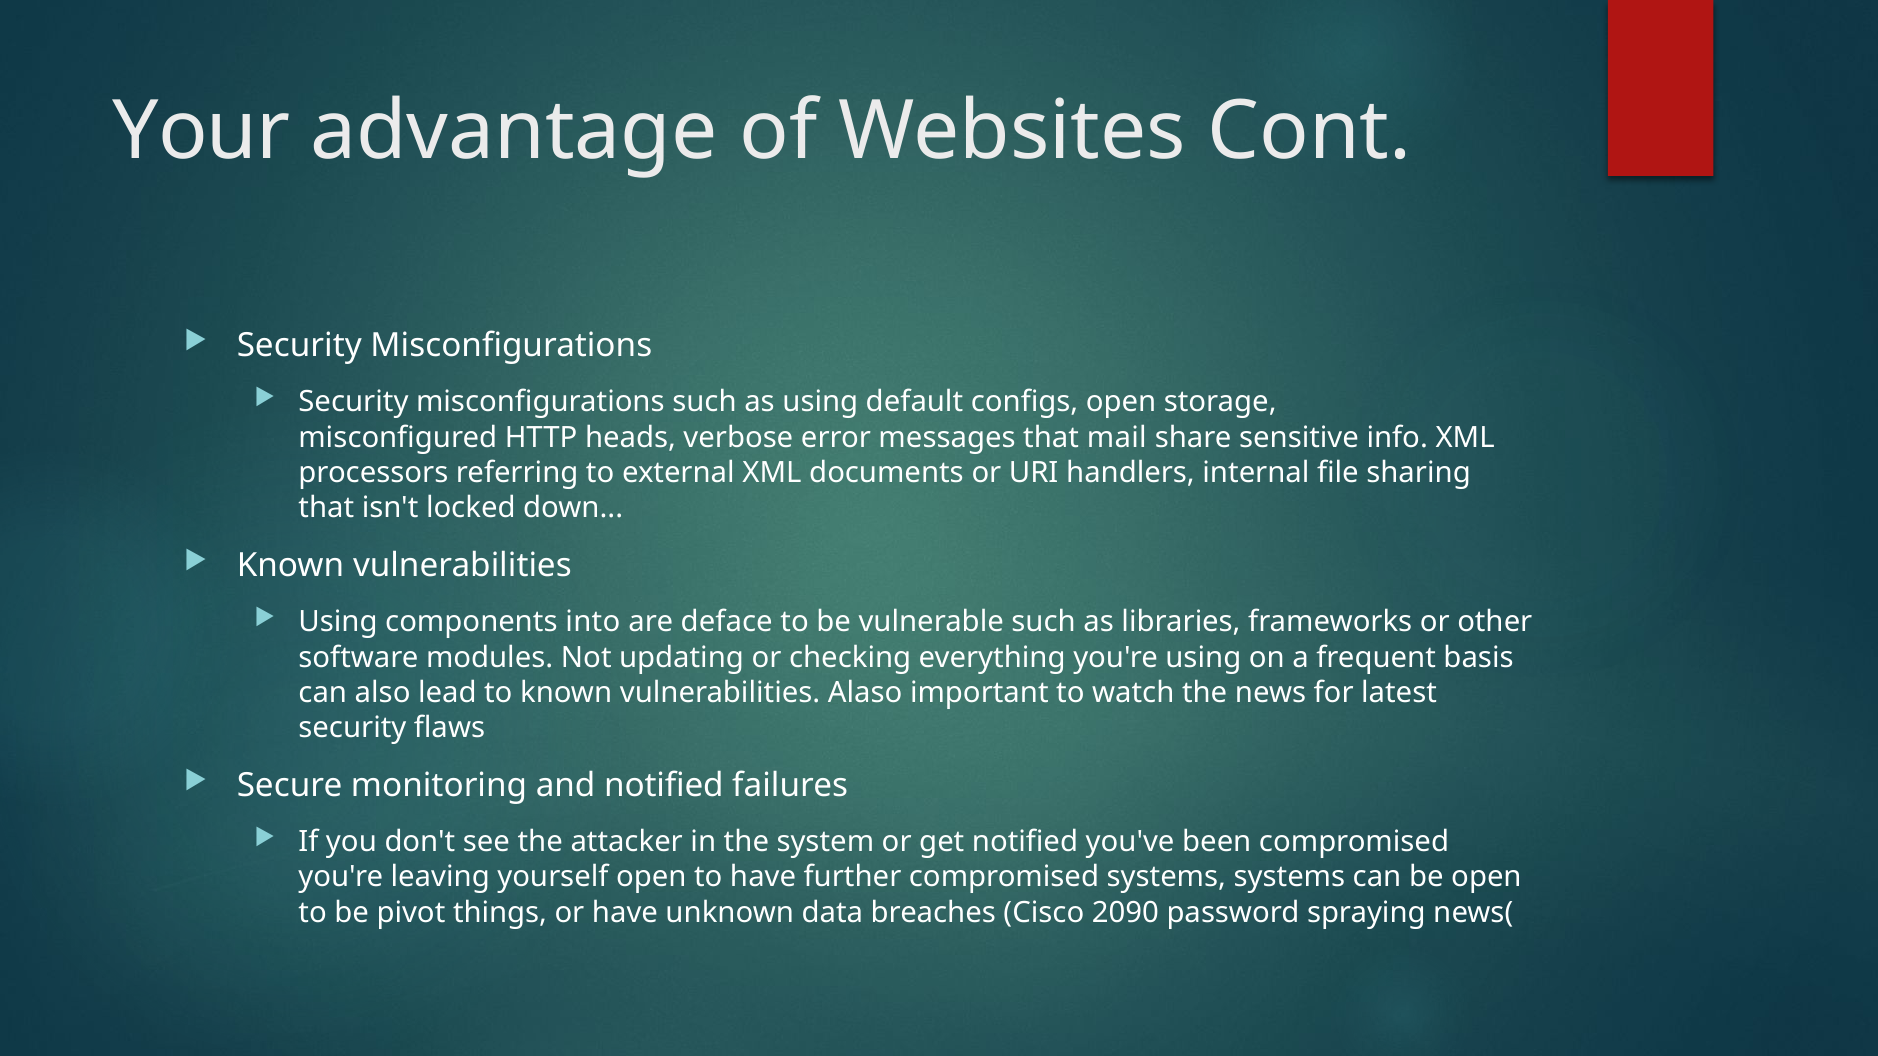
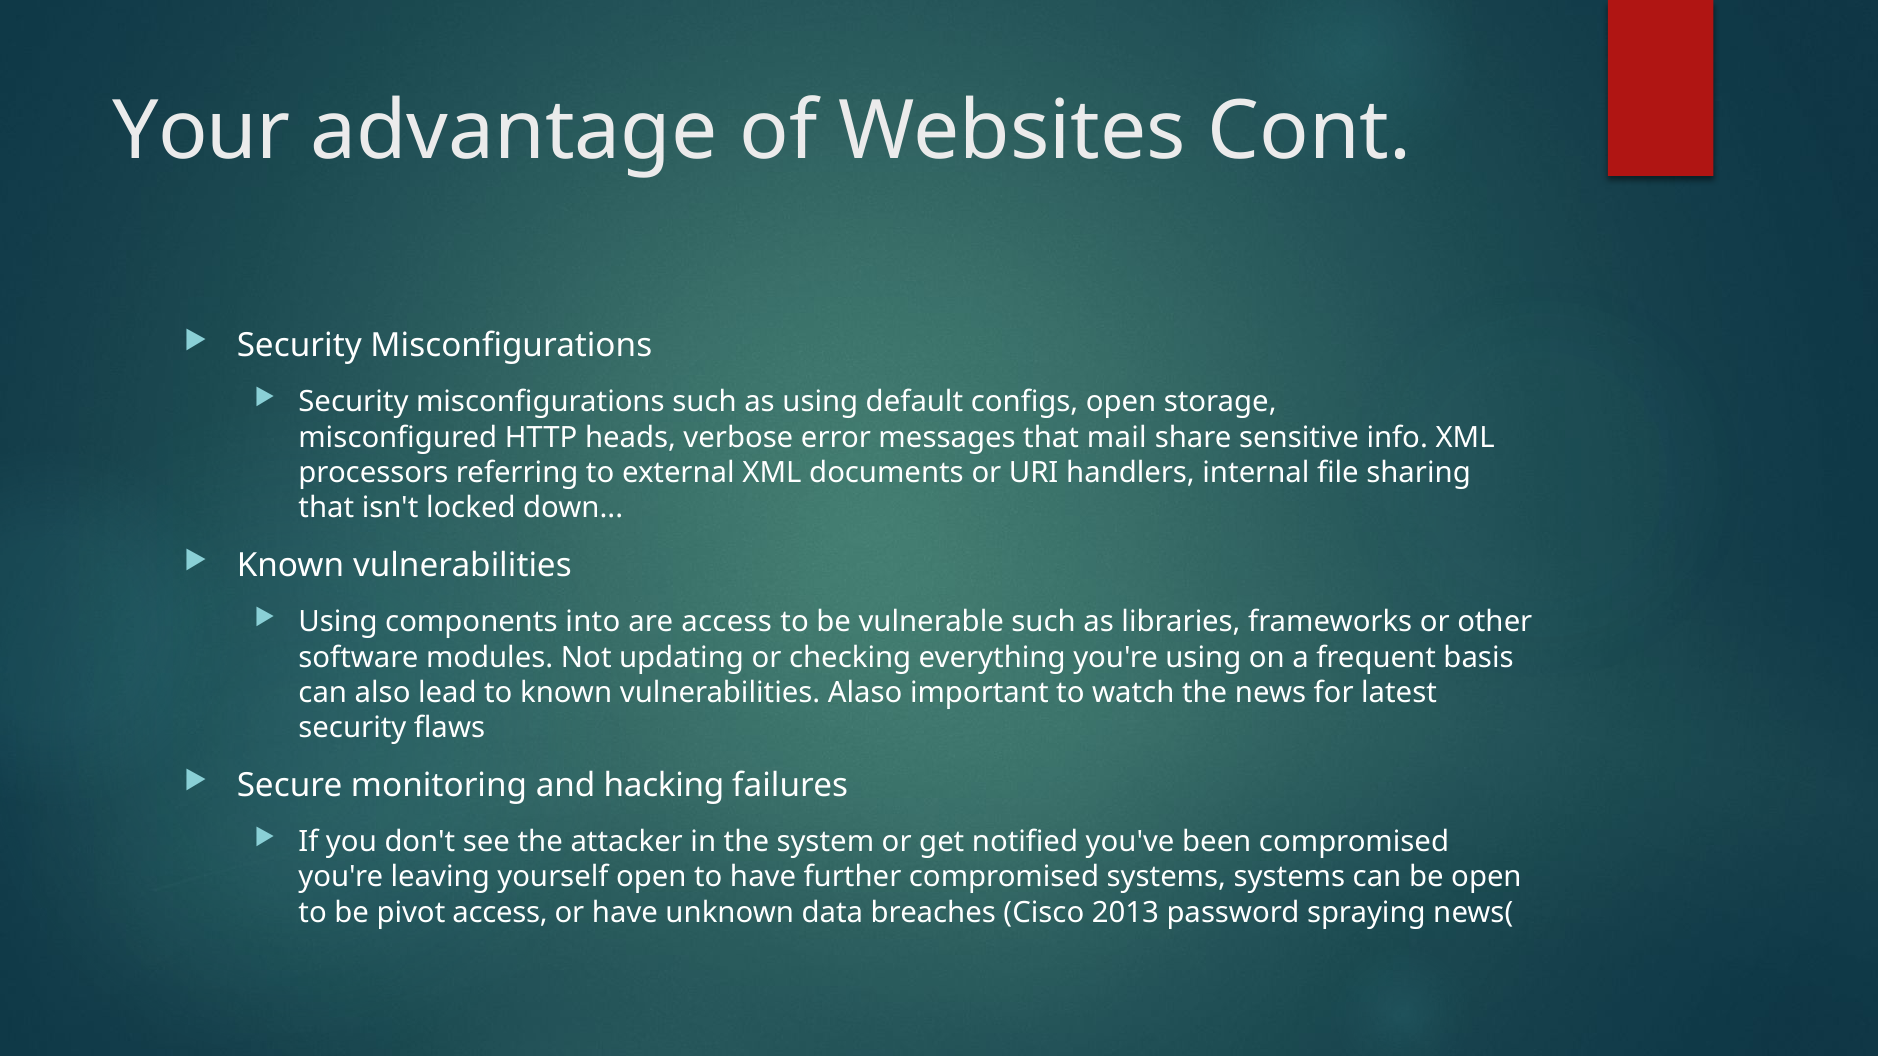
are deface: deface -> access
and notified: notified -> hacking
pivot things: things -> access
2090: 2090 -> 2013
